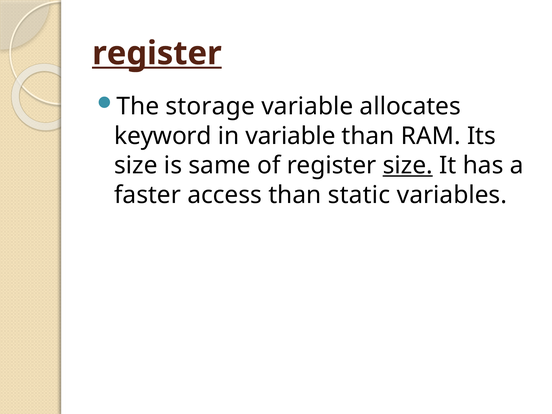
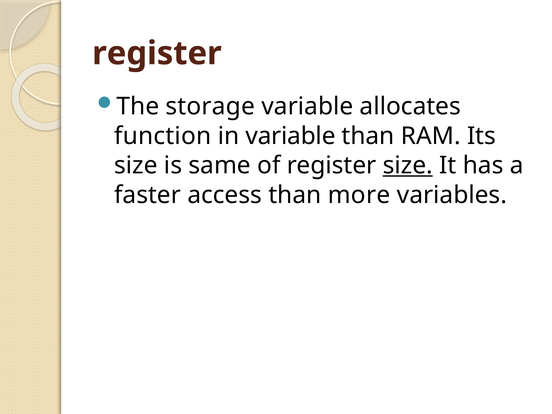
register at (157, 53) underline: present -> none
keyword: keyword -> function
static: static -> more
